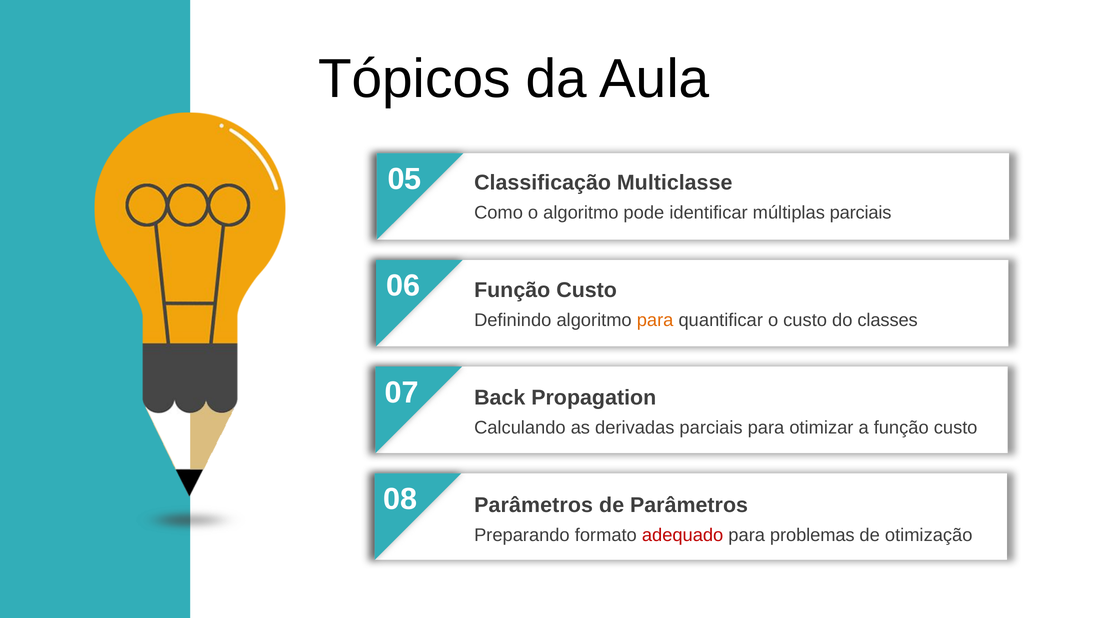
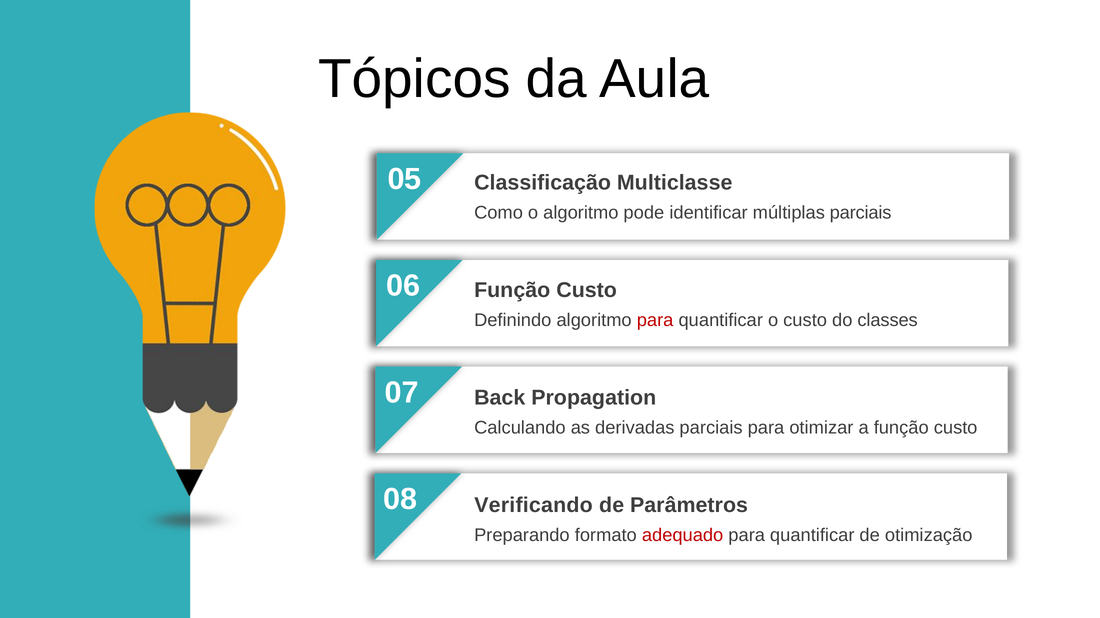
para at (655, 321) colour: orange -> red
Parâmetros at (534, 506): Parâmetros -> Verificando
problemas at (812, 536): problemas -> quantificar
